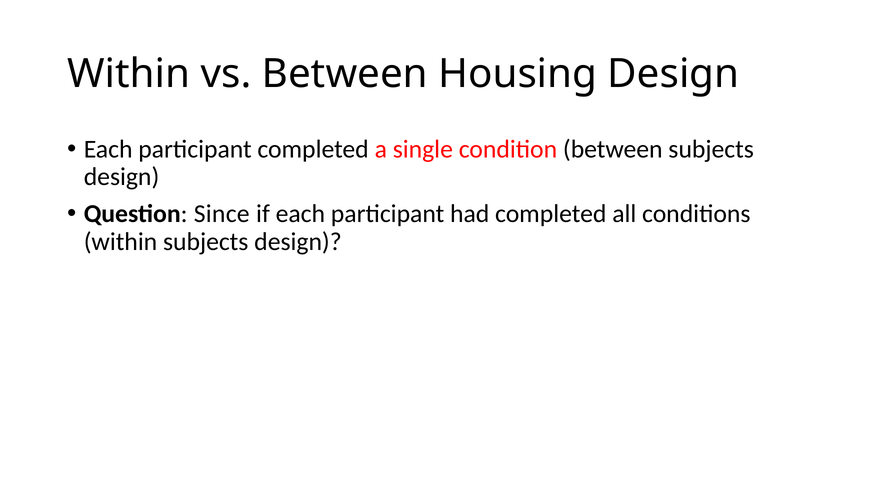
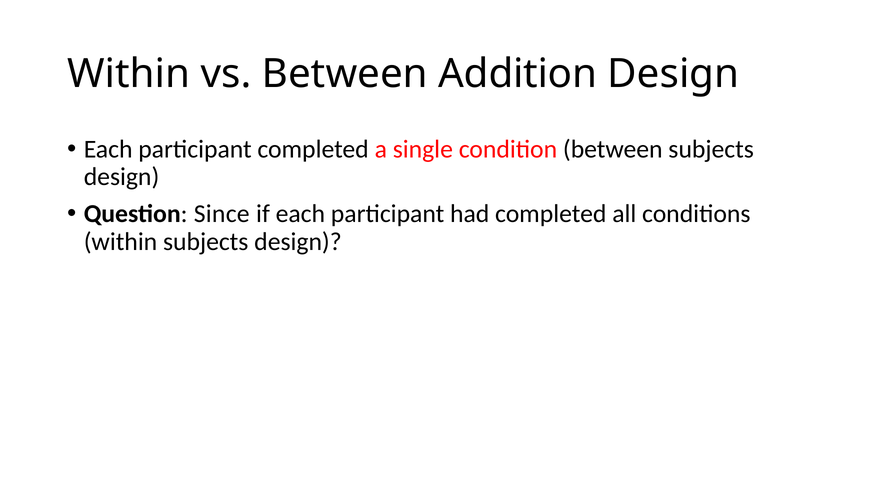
Housing: Housing -> Addition
